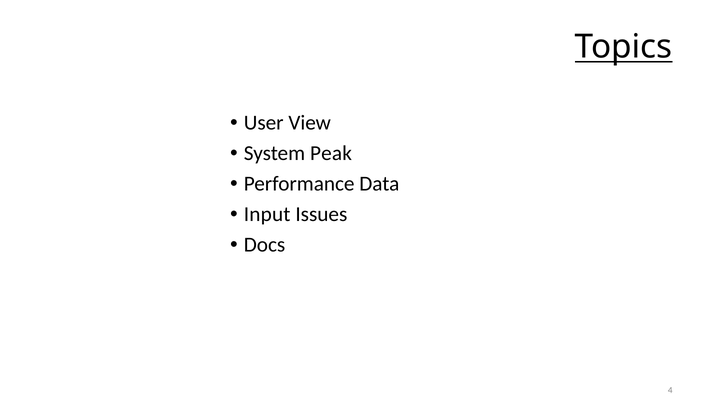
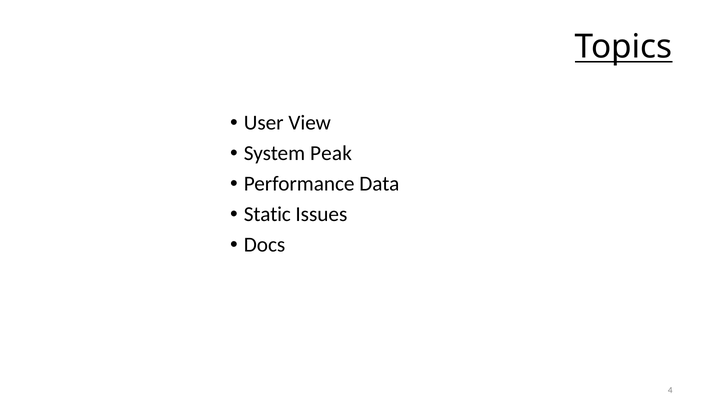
Input: Input -> Static
